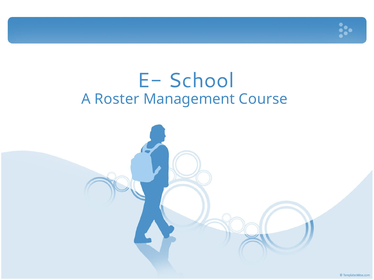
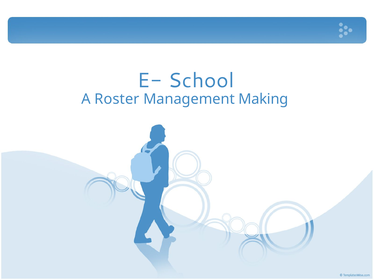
Course: Course -> Making
